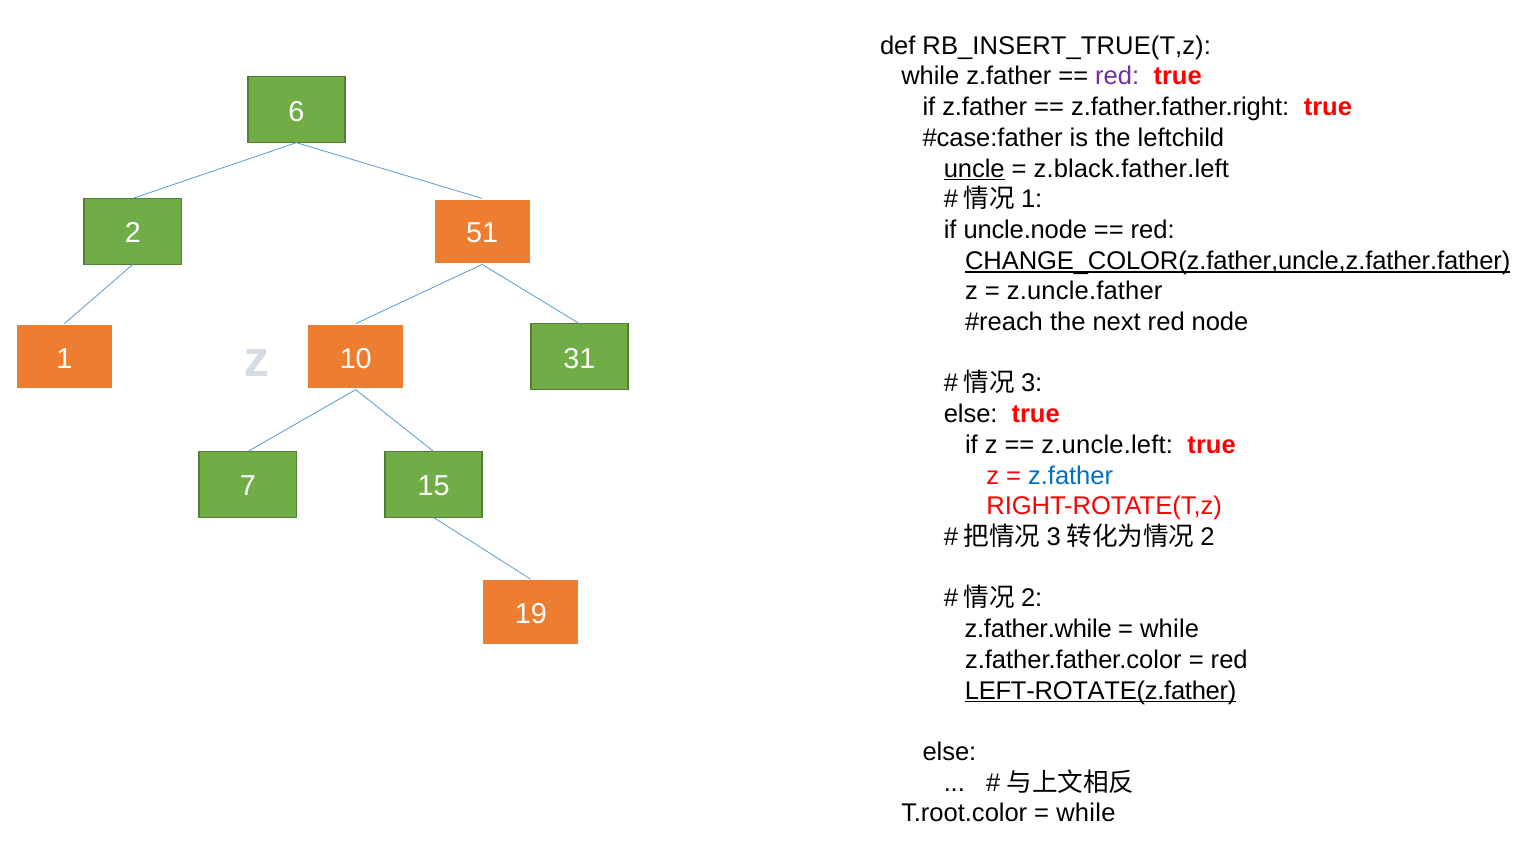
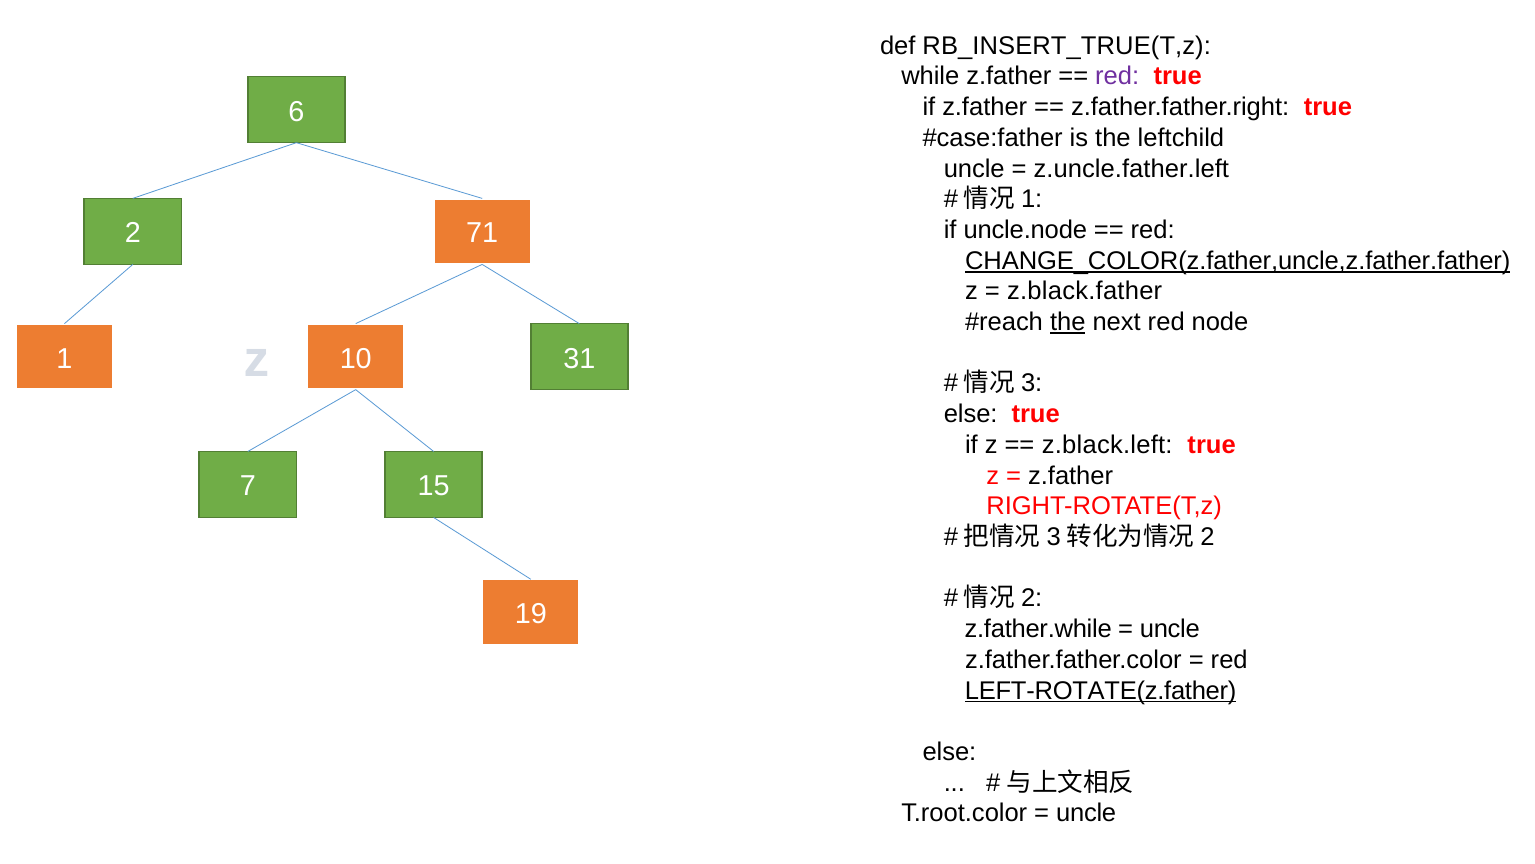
uncle at (974, 169) underline: present -> none
z.black.father.left: z.black.father.left -> z.uncle.father.left
51: 51 -> 71
z.uncle.father: z.uncle.father -> z.black.father
the at (1068, 322) underline: none -> present
z.uncle.left: z.uncle.left -> z.black.left
z.father at (1071, 475) colour: blue -> black
while at (1170, 629): while -> uncle
while at (1086, 813): while -> uncle
